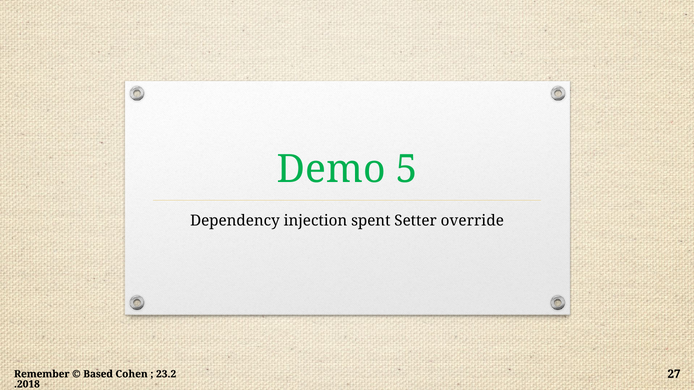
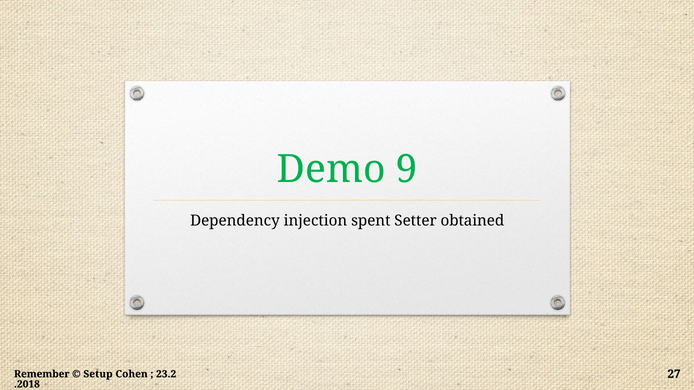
5: 5 -> 9
override: override -> obtained
Based: Based -> Setup
